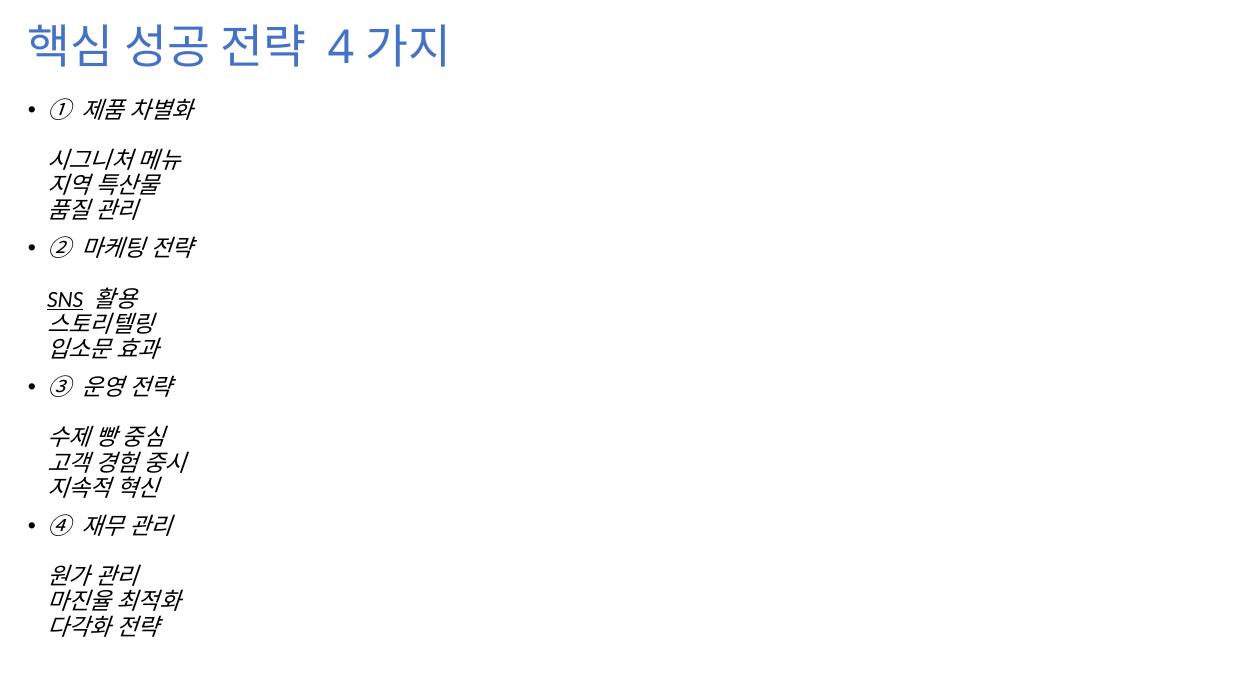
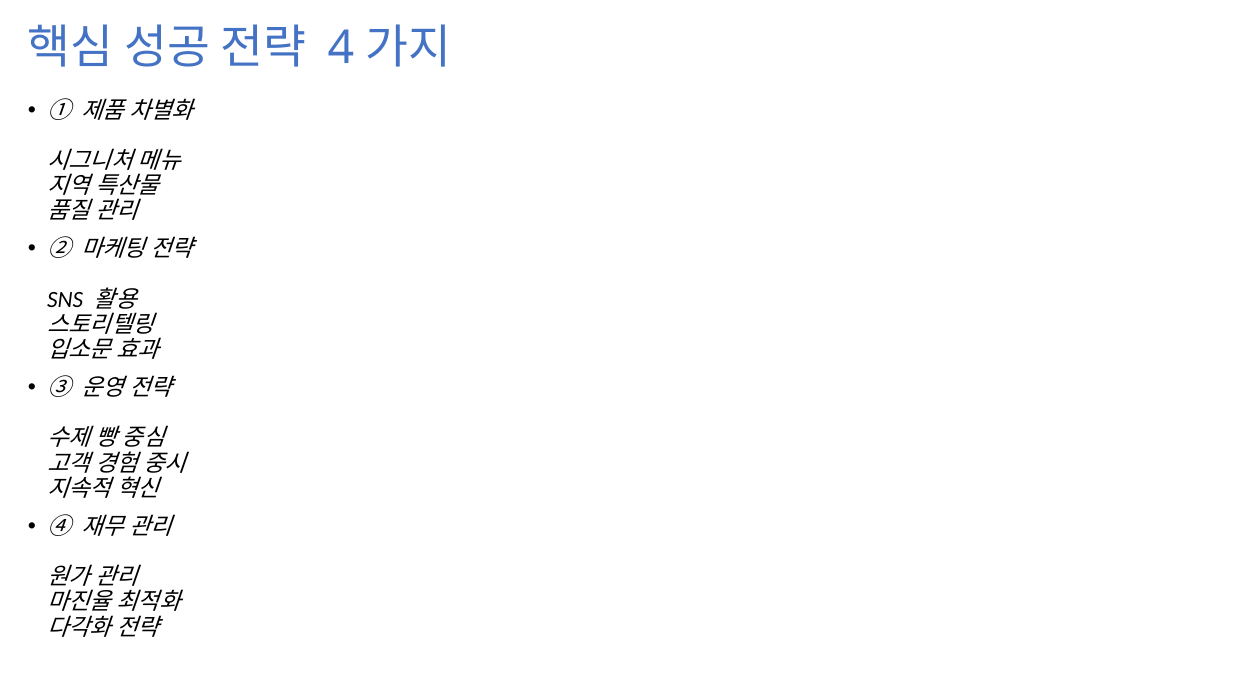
SNS underline: present -> none
